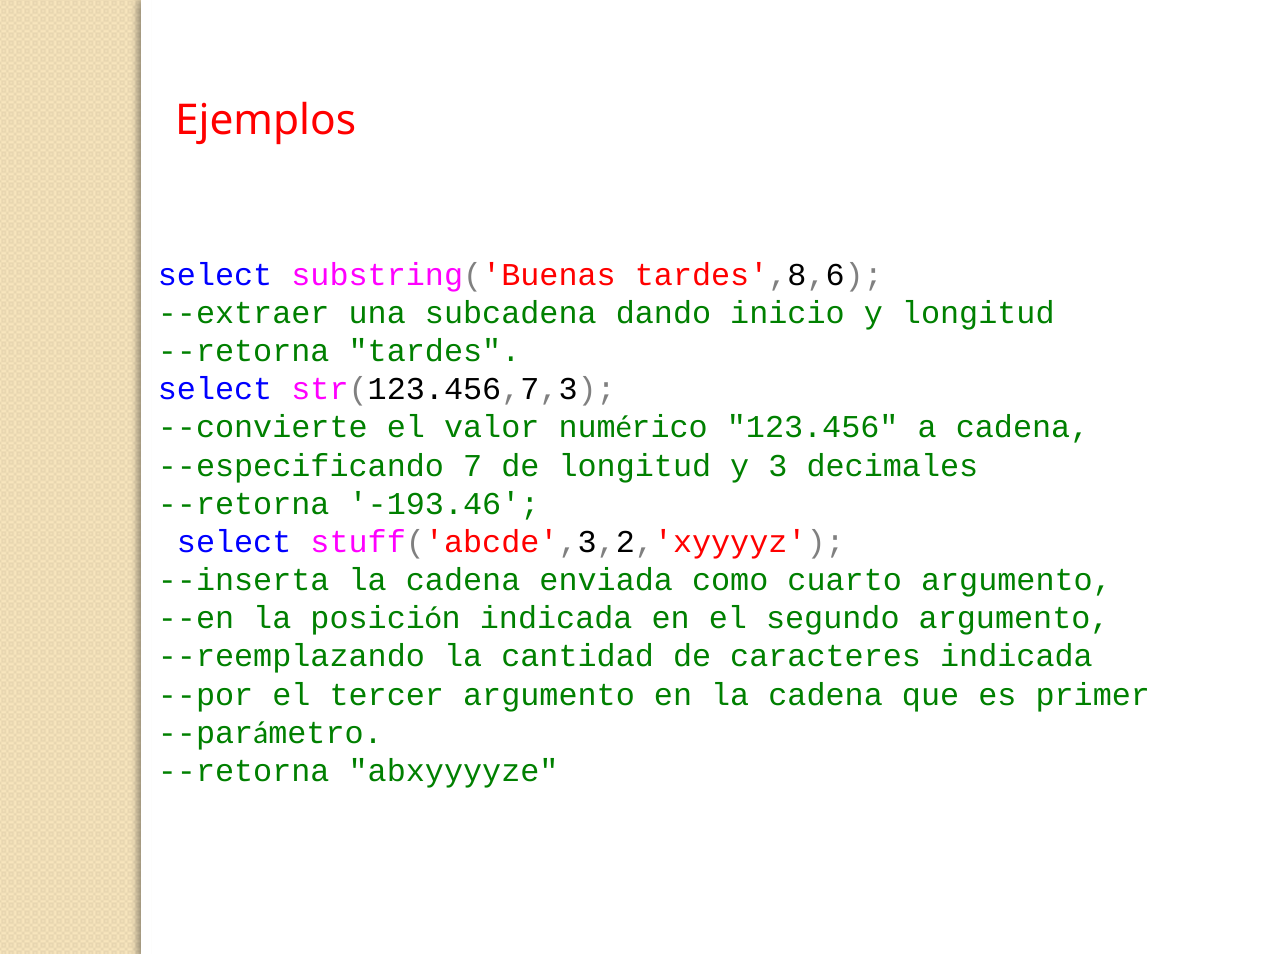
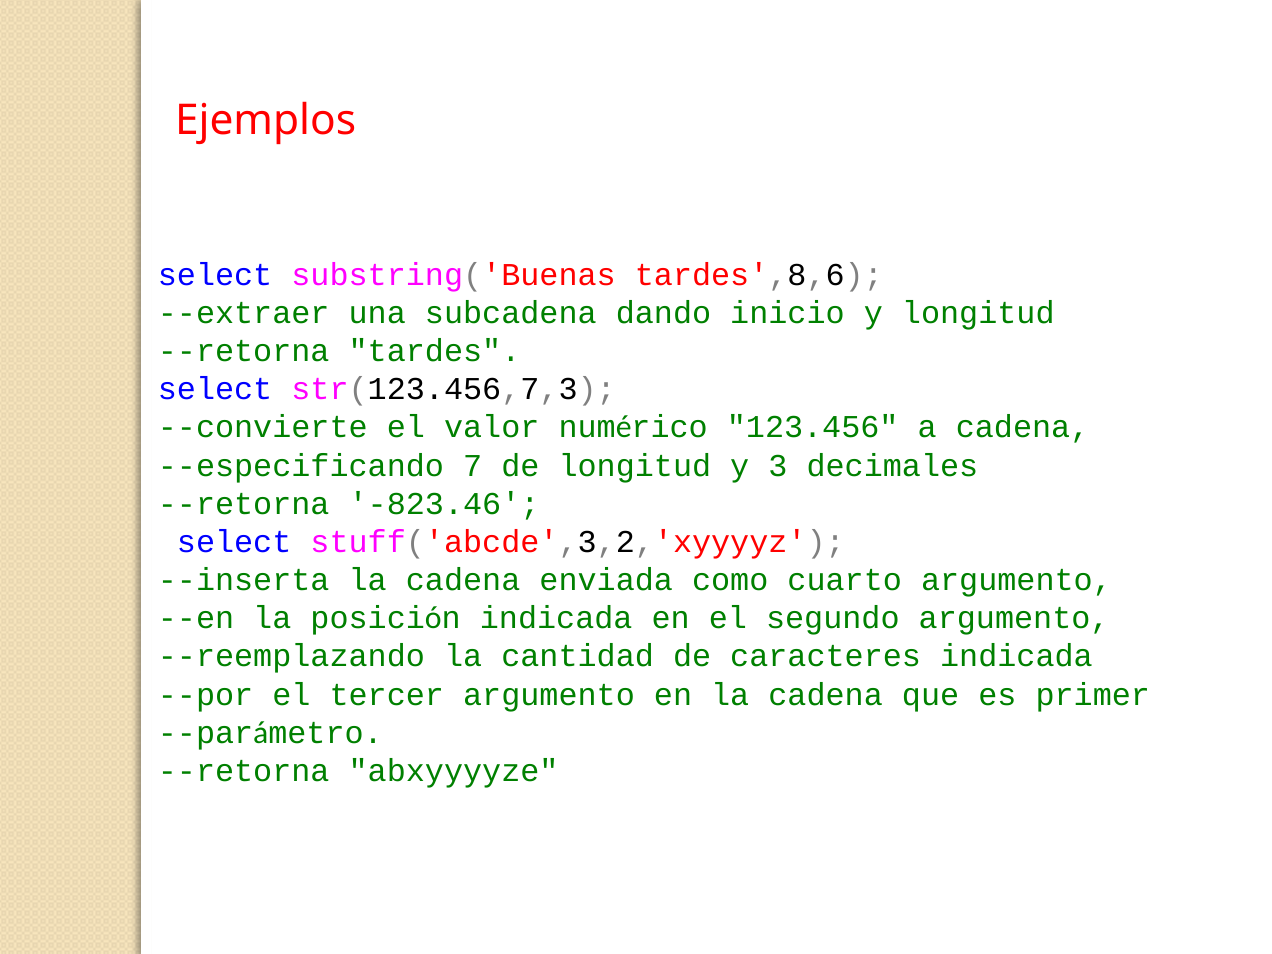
-193.46: -193.46 -> -823.46
